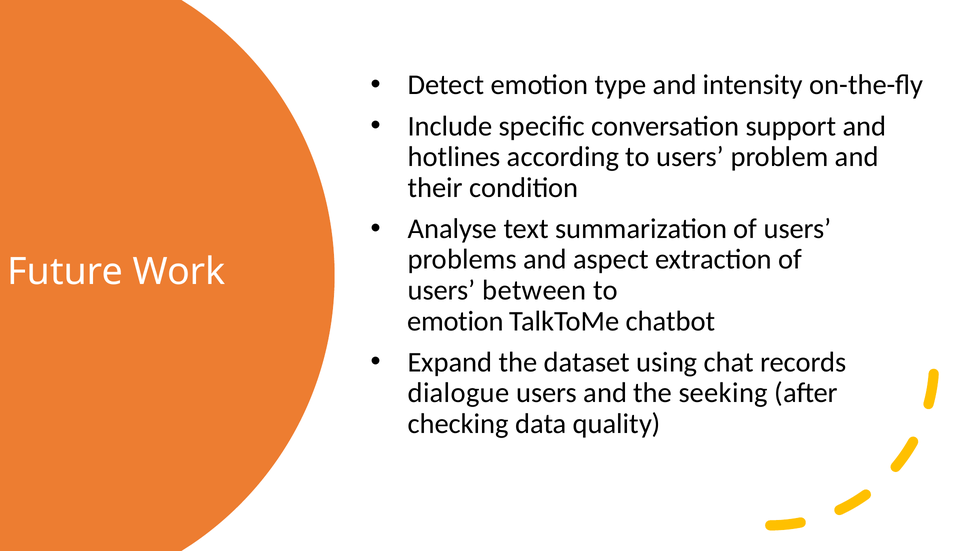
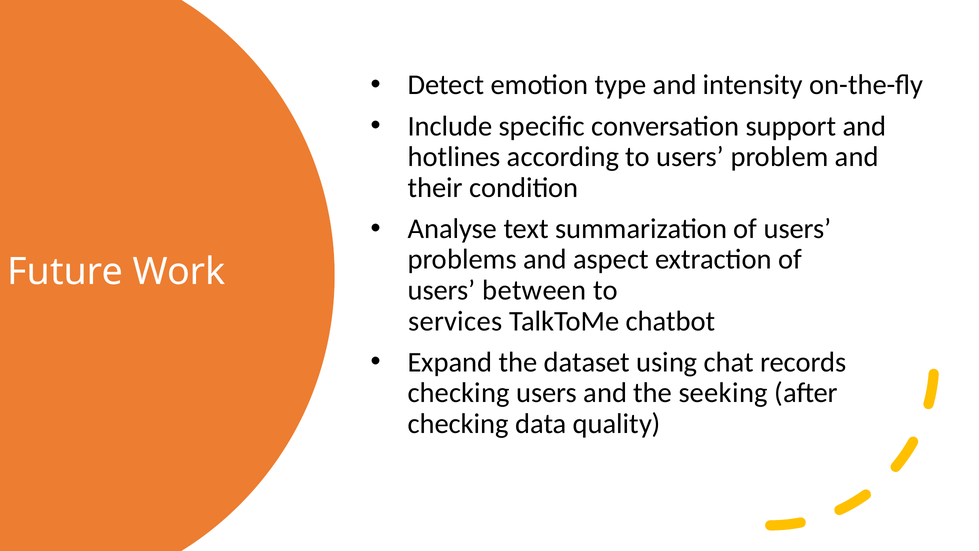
emotion at (456, 321): emotion -> services
dialogue at (459, 393): dialogue -> checking
